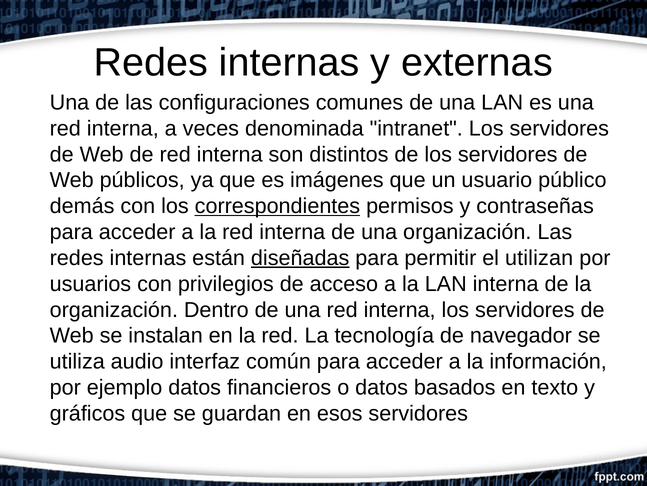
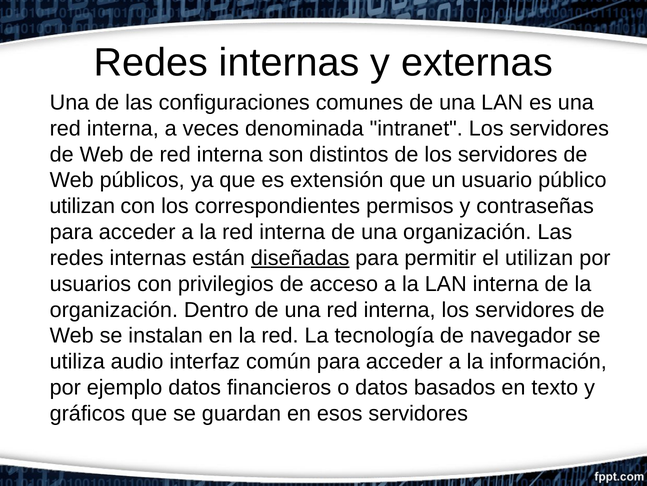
imágenes: imágenes -> extensión
demás at (82, 206): demás -> utilizan
correspondientes underline: present -> none
